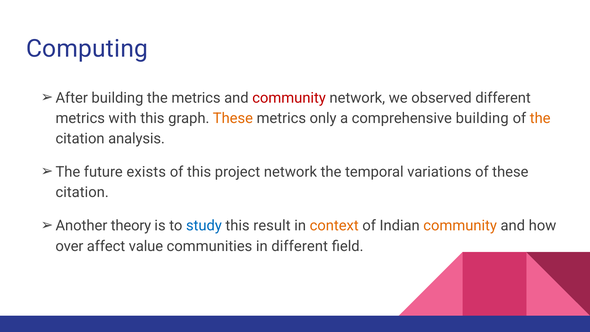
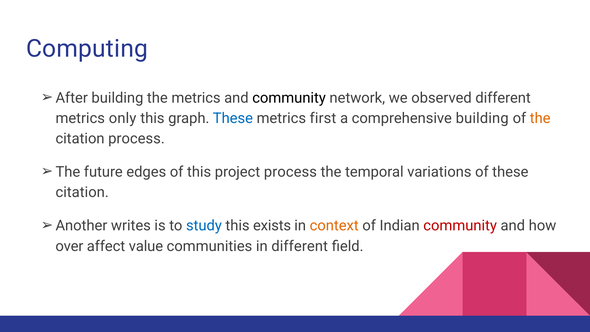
community at (289, 98) colour: red -> black
with: with -> only
These at (233, 118) colour: orange -> blue
only: only -> first
citation analysis: analysis -> process
exists: exists -> edges
project network: network -> process
theory: theory -> writes
result: result -> exists
community at (460, 226) colour: orange -> red
